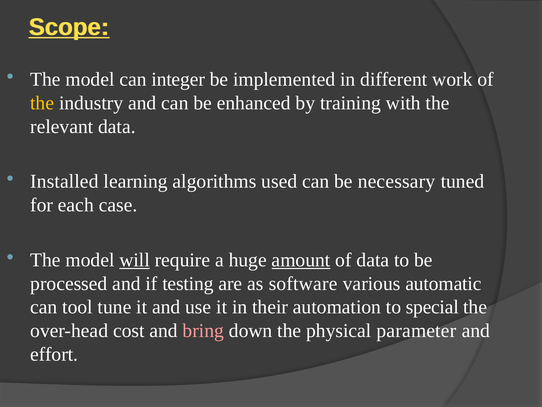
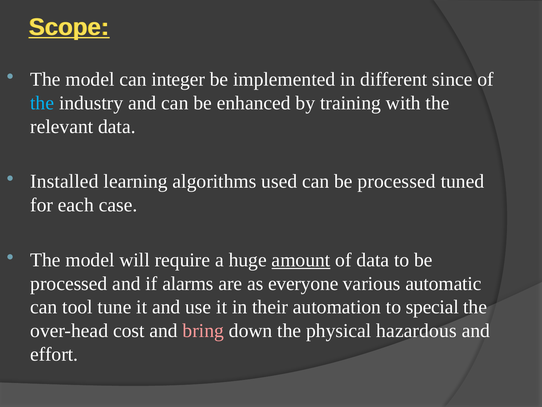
work: work -> since
the at (42, 103) colour: yellow -> light blue
can be necessary: necessary -> processed
will underline: present -> none
testing: testing -> alarms
software: software -> everyone
parameter: parameter -> hazardous
